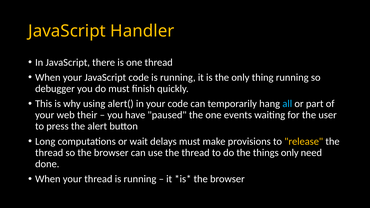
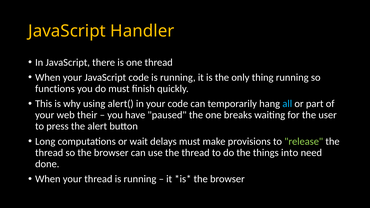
debugger: debugger -> functions
events: events -> breaks
release colour: yellow -> light green
things only: only -> into
